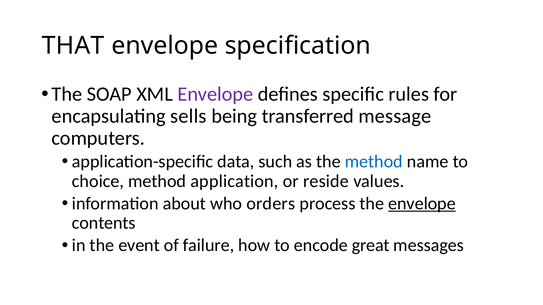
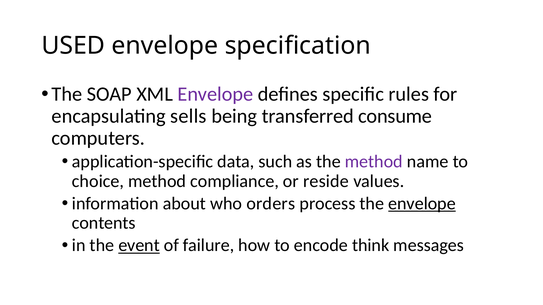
THAT: THAT -> USED
message: message -> consume
method at (374, 162) colour: blue -> purple
application: application -> compliance
event underline: none -> present
great: great -> think
